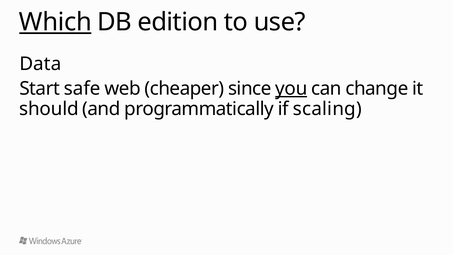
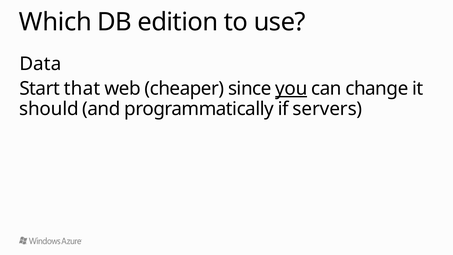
Which underline: present -> none
safe: safe -> that
scaling: scaling -> servers
